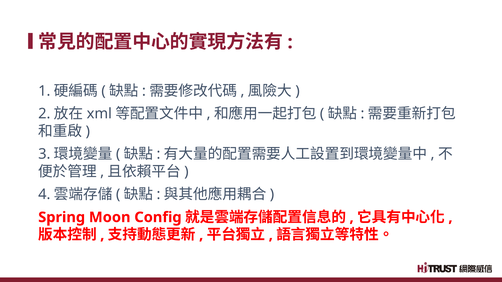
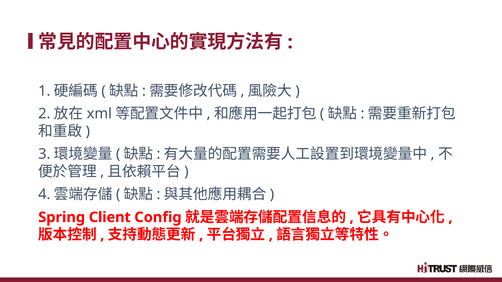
Moon: Moon -> Client
